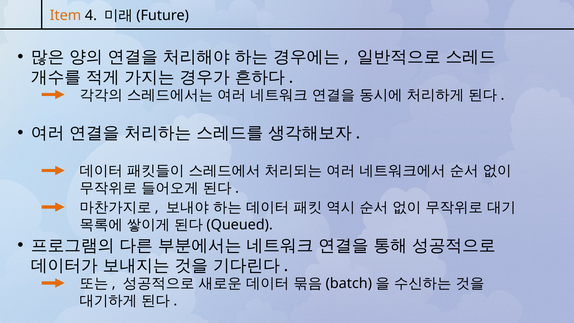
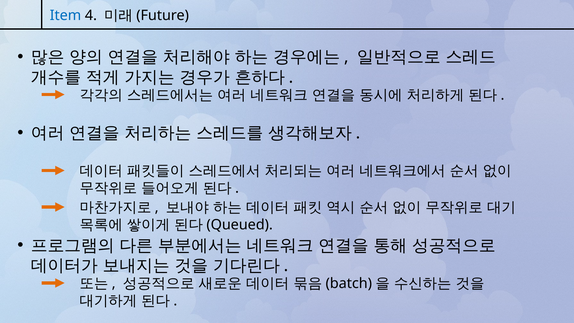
Item colour: orange -> blue
